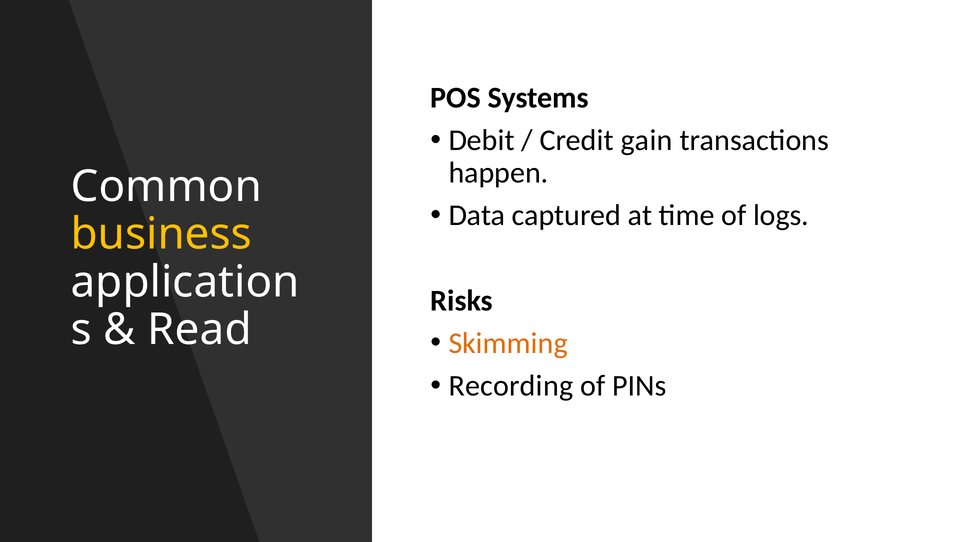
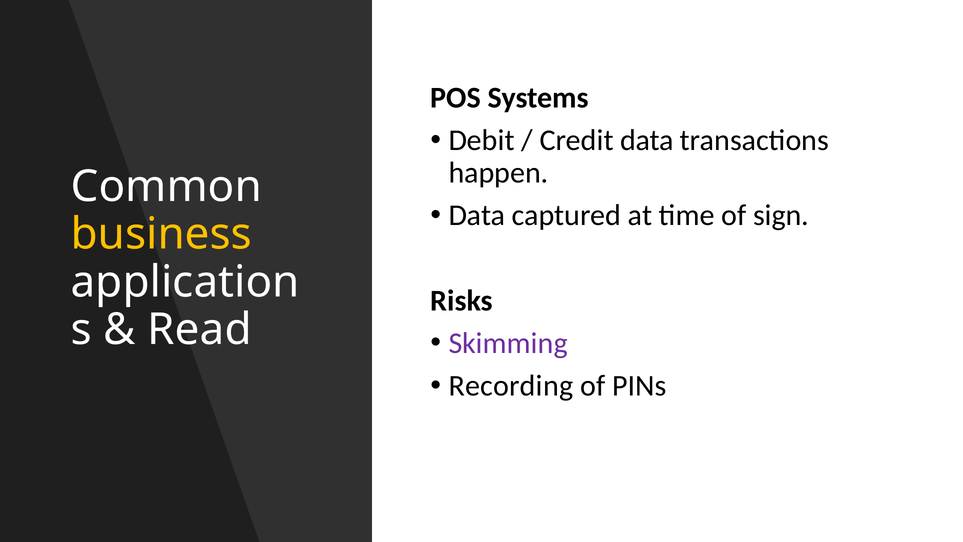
Credit gain: gain -> data
logs: logs -> sign
Skimming colour: orange -> purple
